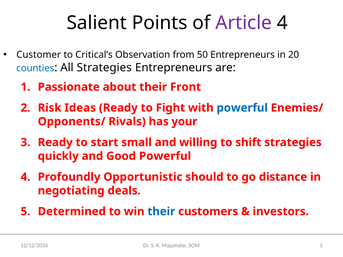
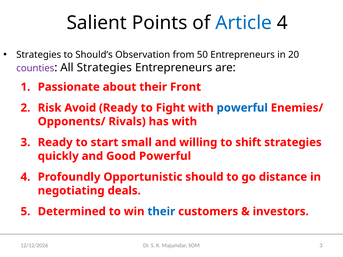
Article colour: purple -> blue
Customer at (39, 55): Customer -> Strategies
Critical’s: Critical’s -> Should’s
counties colour: blue -> purple
Ideas: Ideas -> Avoid
has your: your -> with
